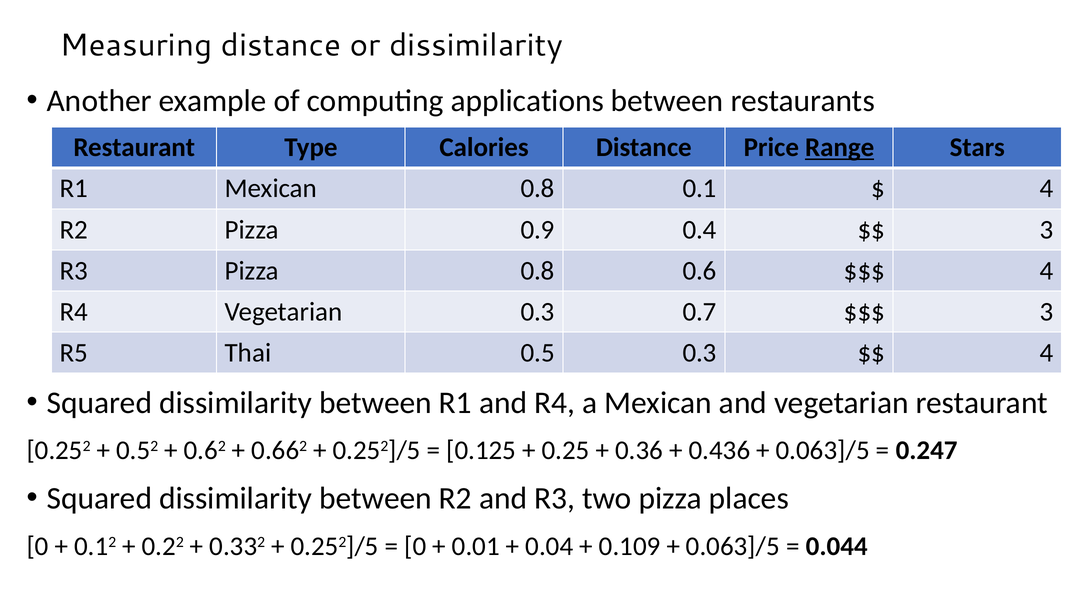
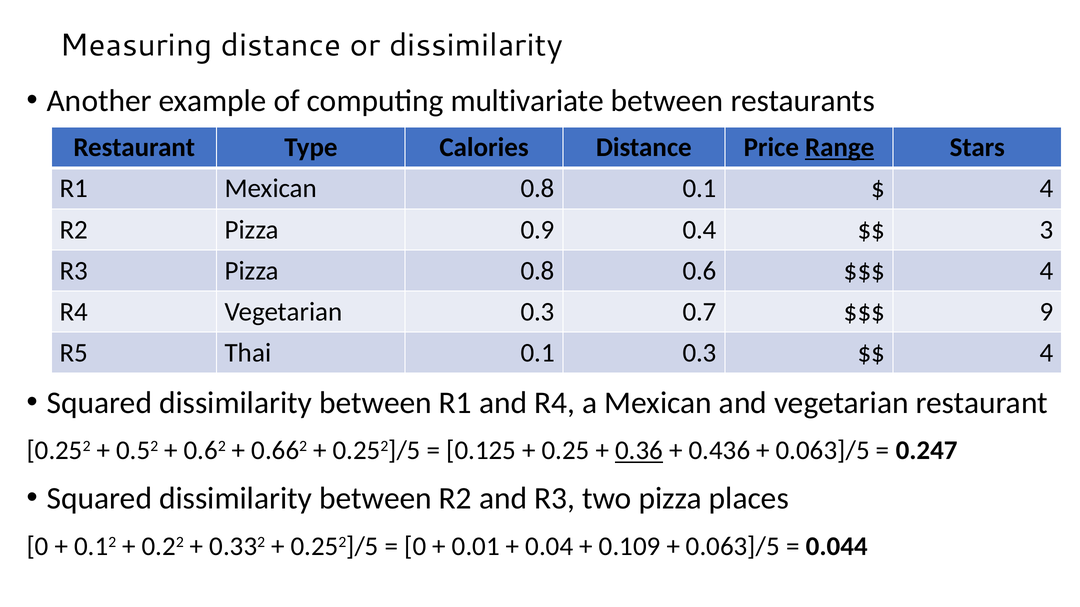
applications: applications -> multivariate
3 at (1046, 312): 3 -> 9
Thai 0.5: 0.5 -> 0.1
0.36 underline: none -> present
